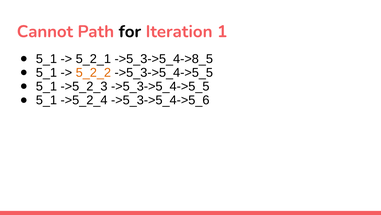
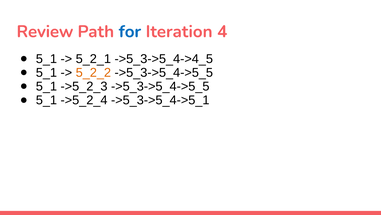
Cannot: Cannot -> Review
for colour: black -> blue
1: 1 -> 4
->5_3->5_4->8_5: ->5_3->5_4->8_5 -> ->5_3->5_4->4_5
->5_3->5_4->5_6: ->5_3->5_4->5_6 -> ->5_3->5_4->5_1
